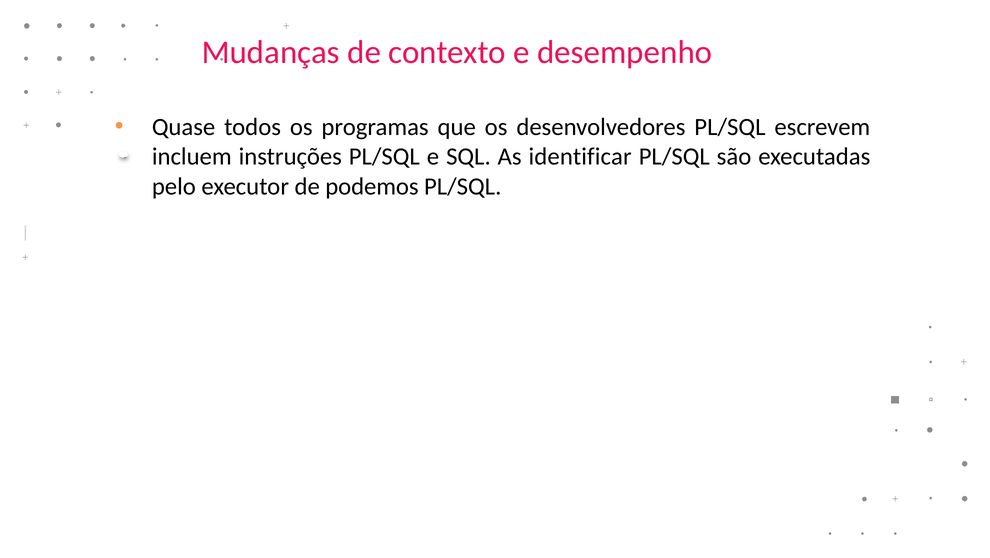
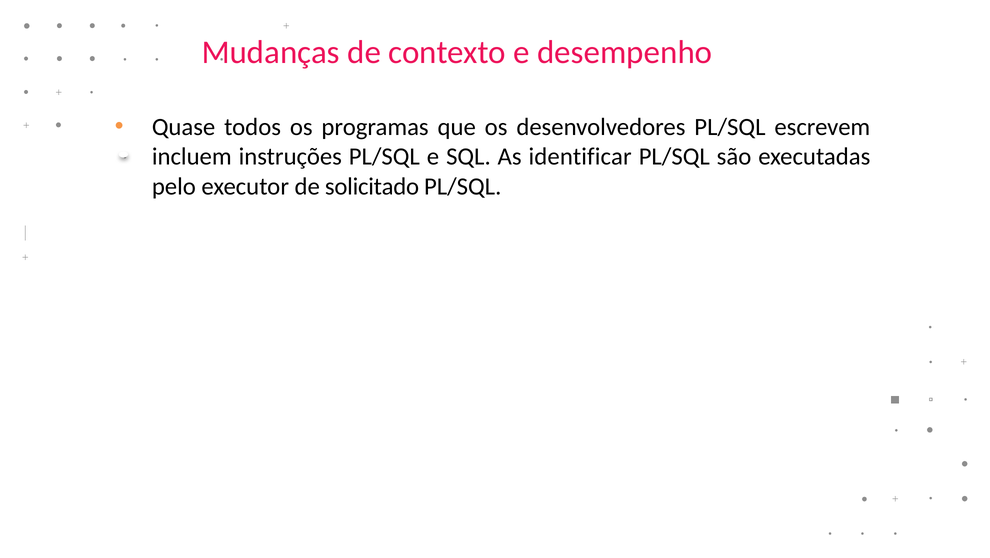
podemos: podemos -> solicitado
